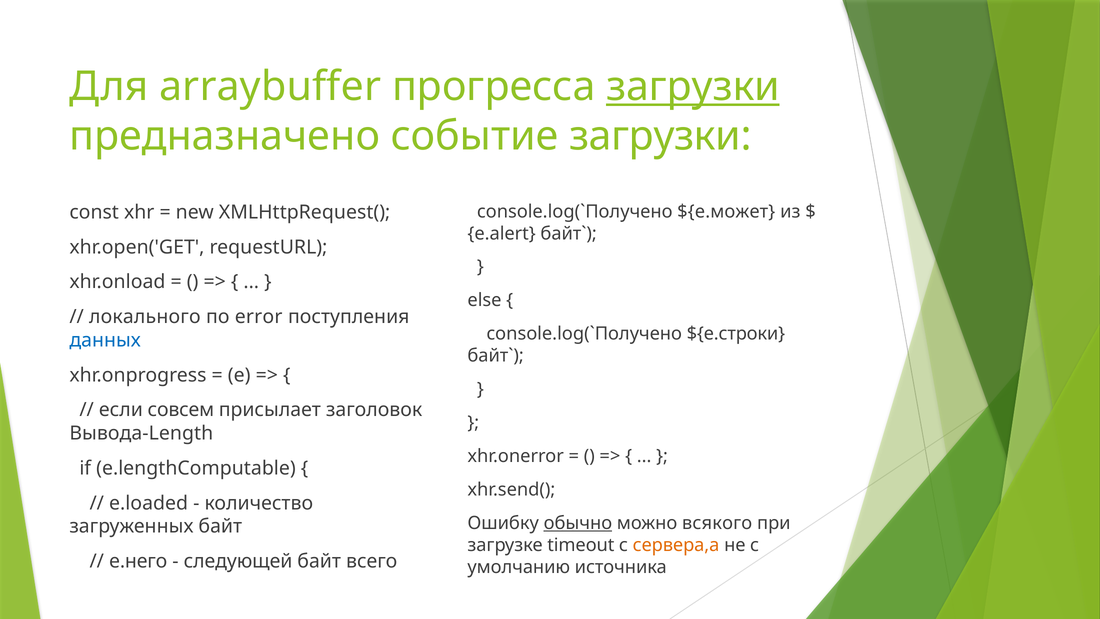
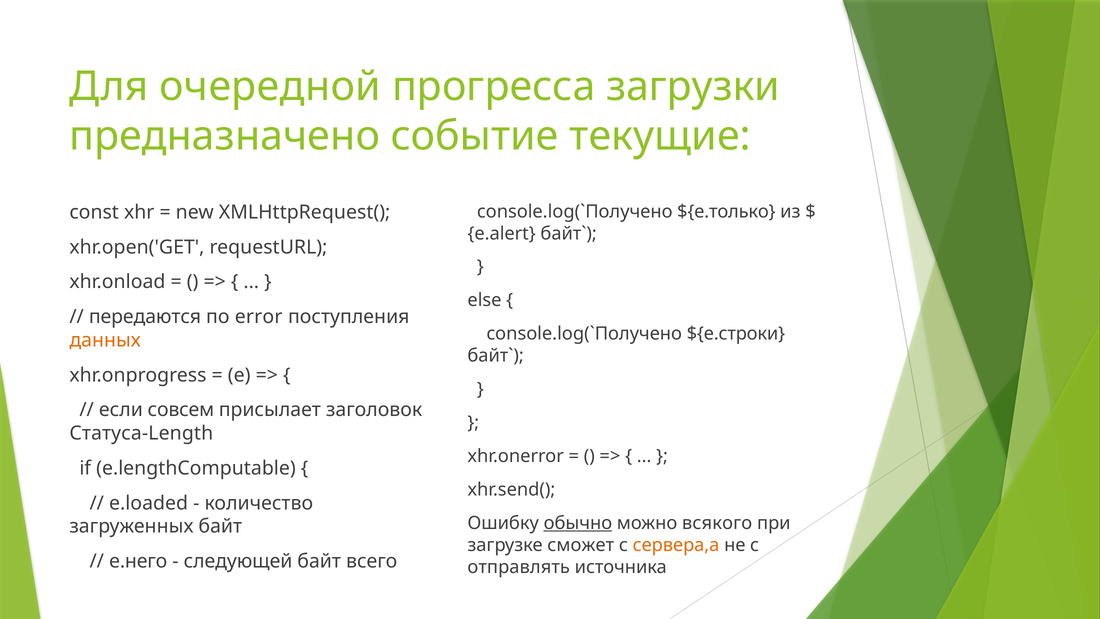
arraybuffer: arraybuffer -> очередной
загрузки at (693, 87) underline: present -> none
событие загрузки: загрузки -> текущие
${e.может: ${e.может -> ${e.только
локального: локального -> передаются
данных colour: blue -> orange
Вывода-Length: Вывода-Length -> Статуса-Length
timeout: timeout -> сможет
умолчанию: умолчанию -> отправлять
